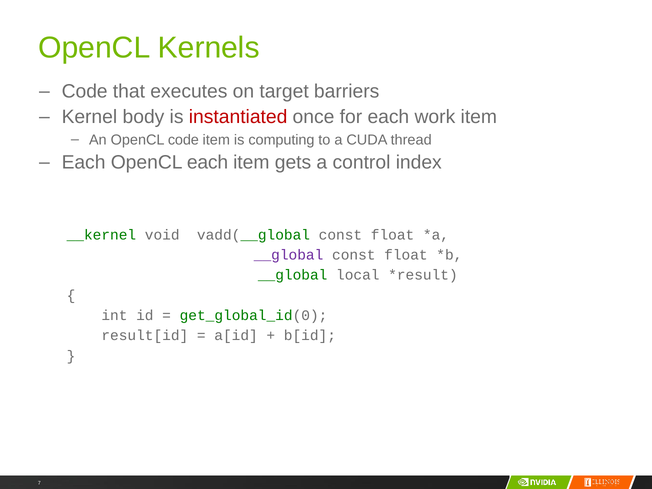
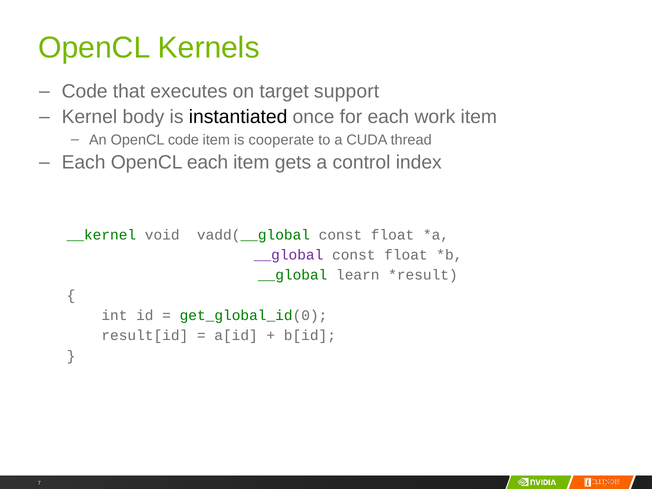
barriers: barriers -> support
instantiated colour: red -> black
computing: computing -> cooperate
local: local -> learn
